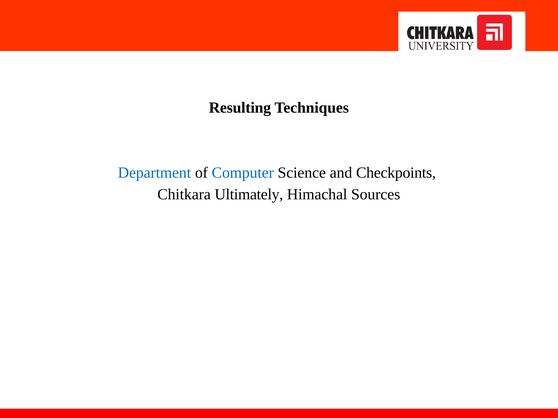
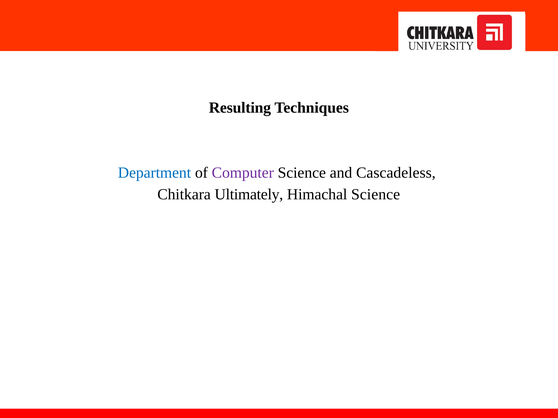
Computer colour: blue -> purple
Checkpoints: Checkpoints -> Cascadeless
Himachal Sources: Sources -> Science
